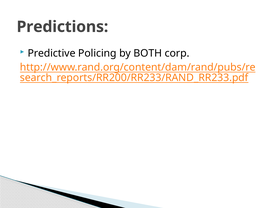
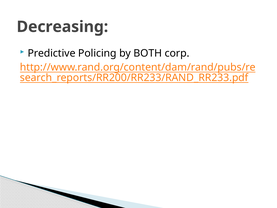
Predictions: Predictions -> Decreasing
